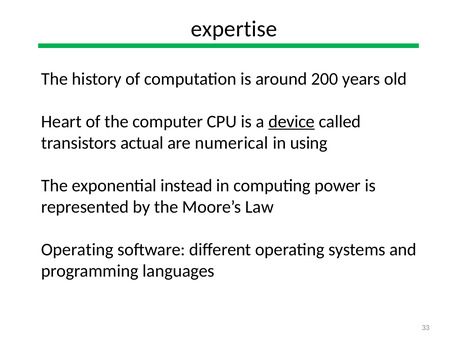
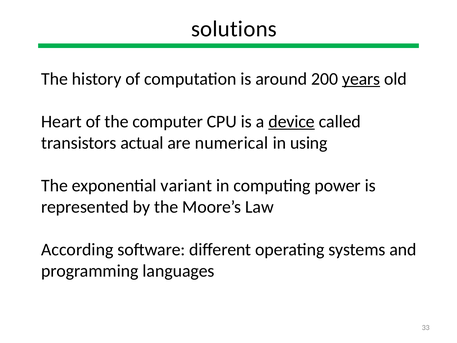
expertise: expertise -> solutions
years underline: none -> present
instead: instead -> variant
Operating at (77, 250): Operating -> According
